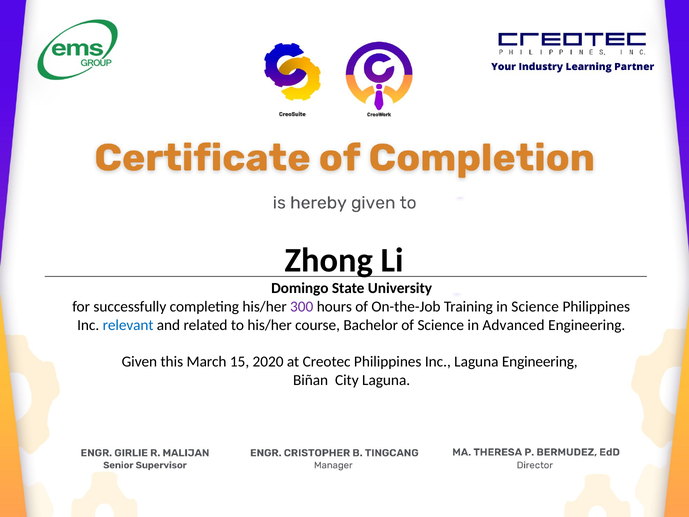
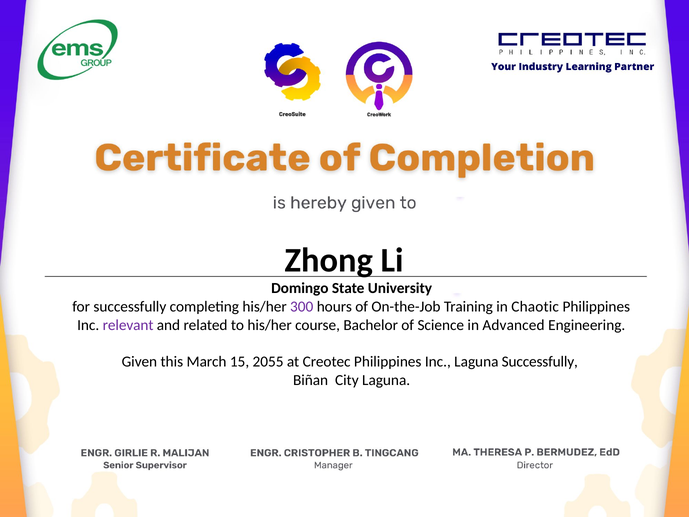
in Science: Science -> Chaotic
relevant colour: blue -> purple
2020: 2020 -> 2055
Laguna Engineering: Engineering -> Successfully
